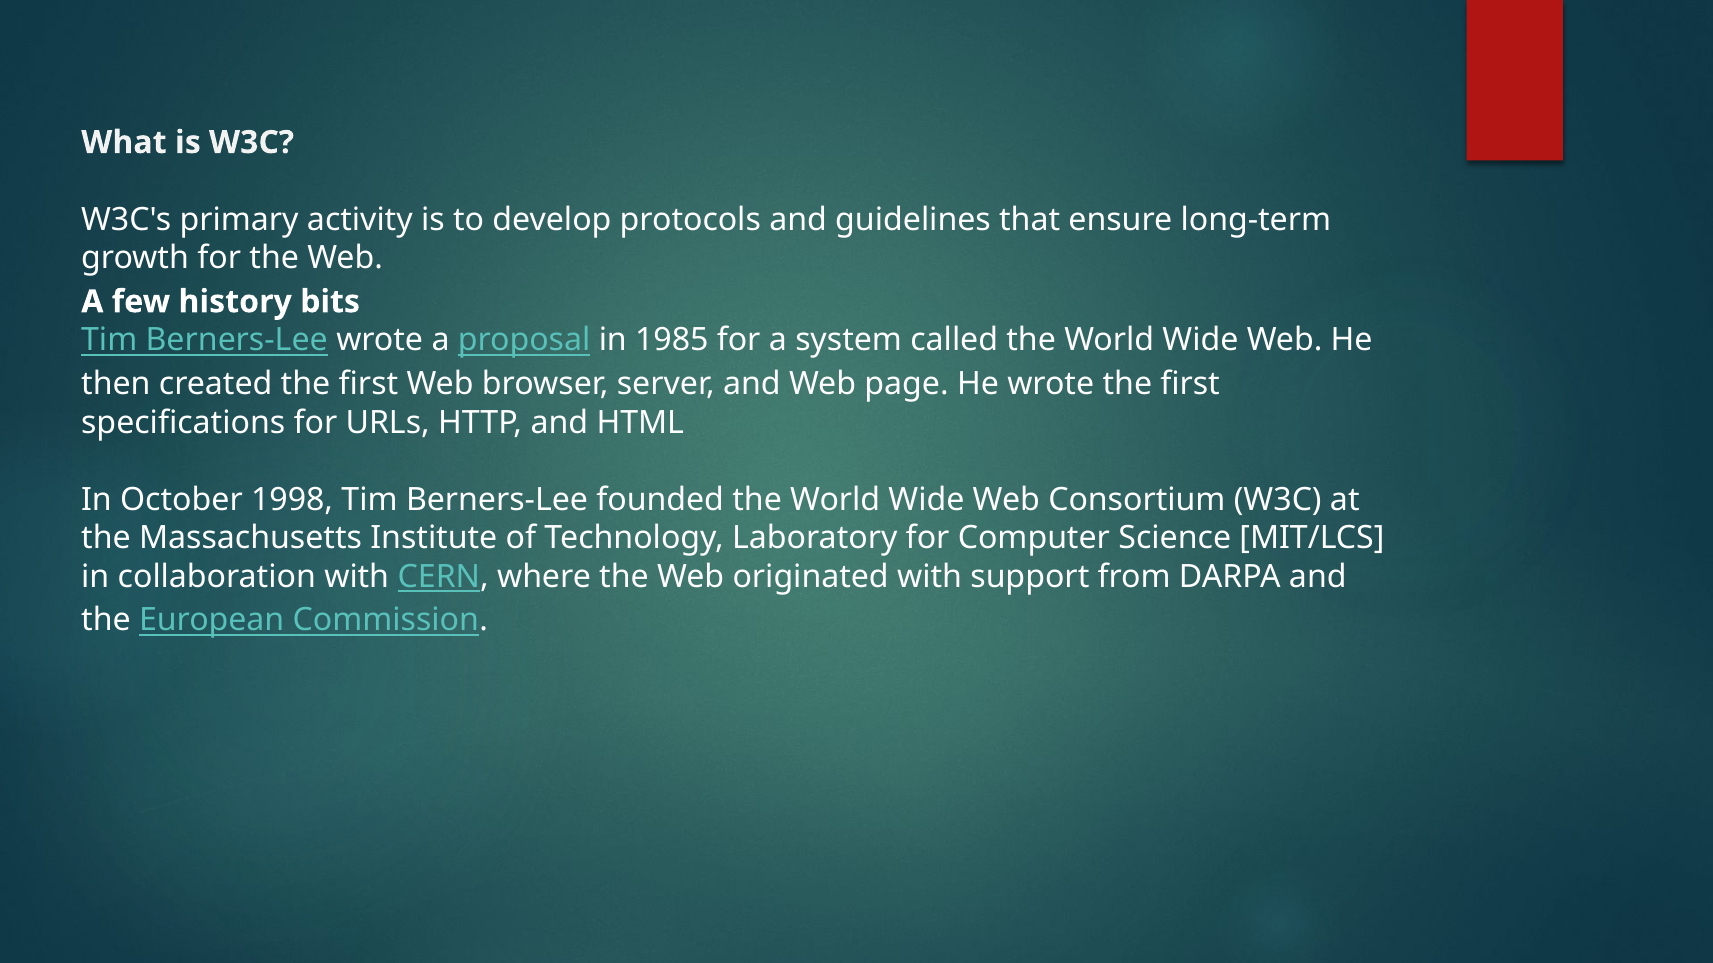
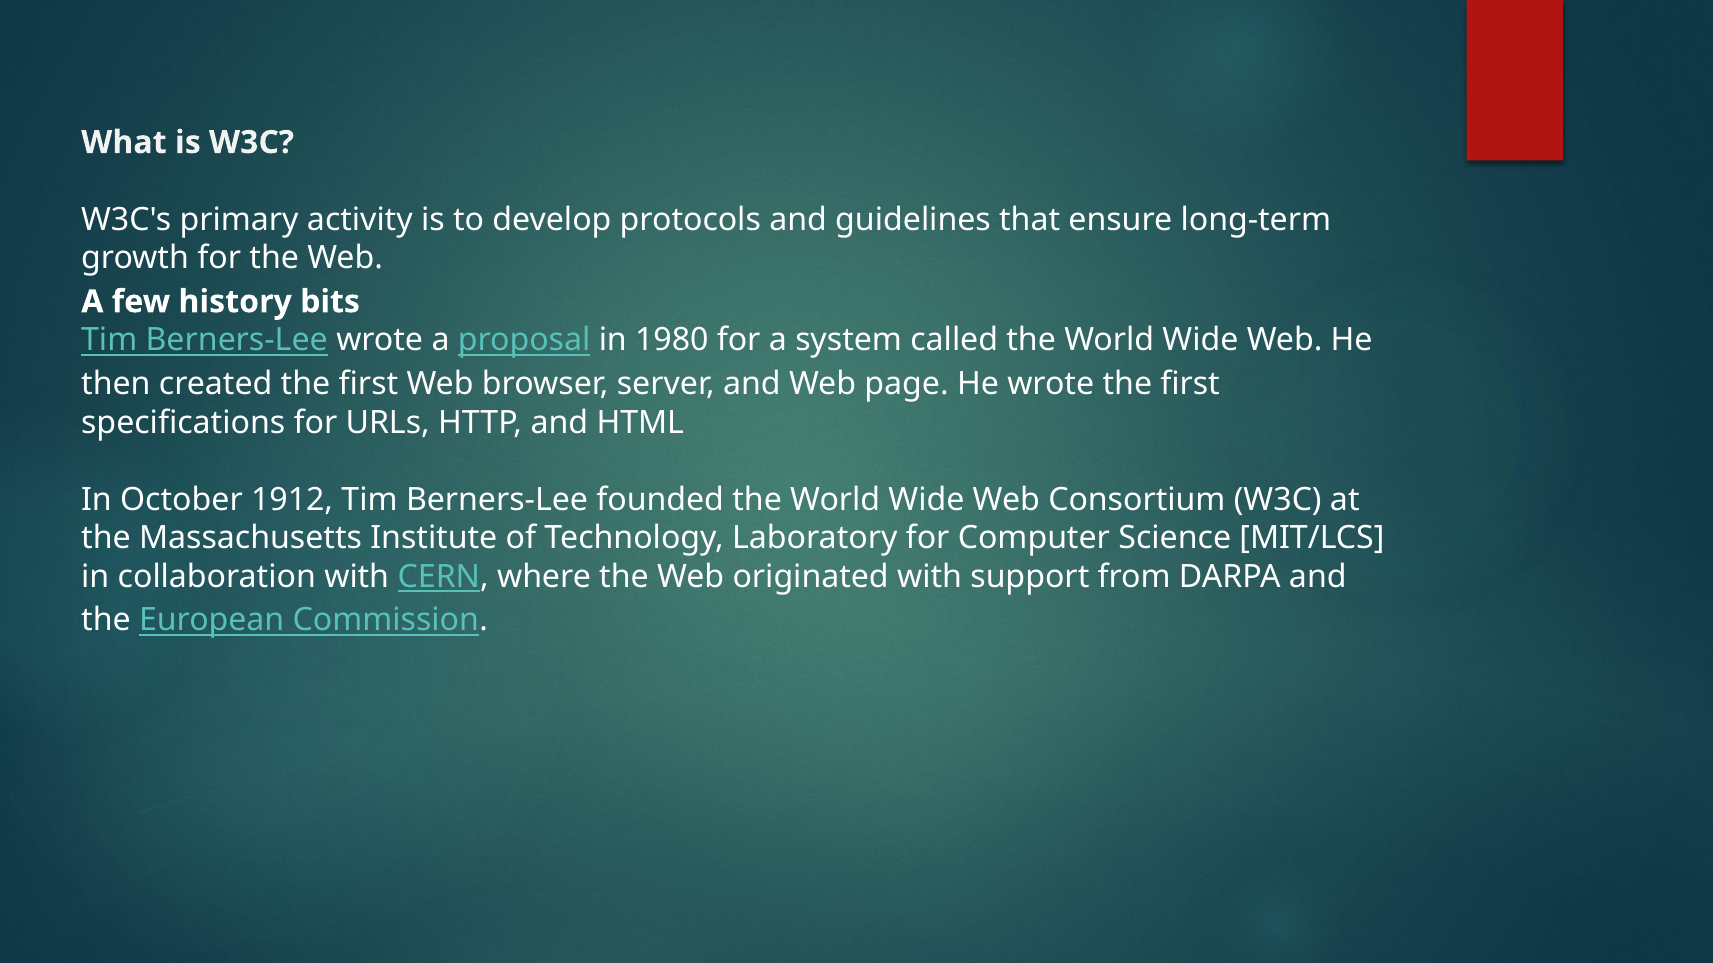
1985: 1985 -> 1980
1998: 1998 -> 1912
